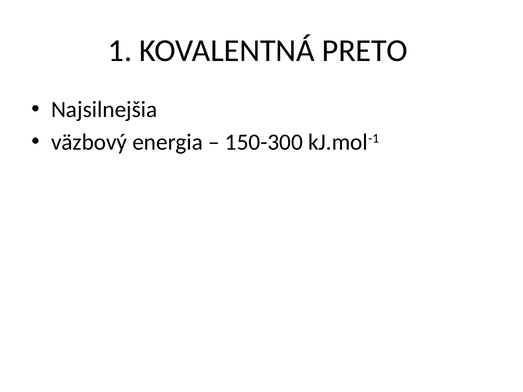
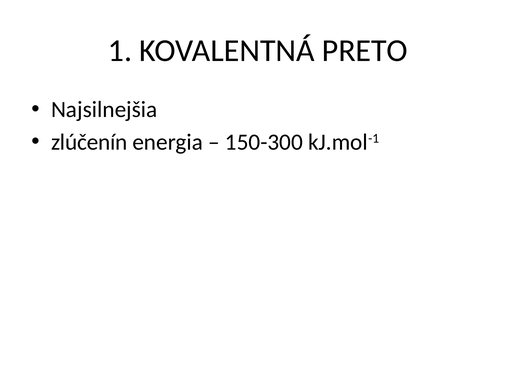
väzbový: väzbový -> zlúčenín
